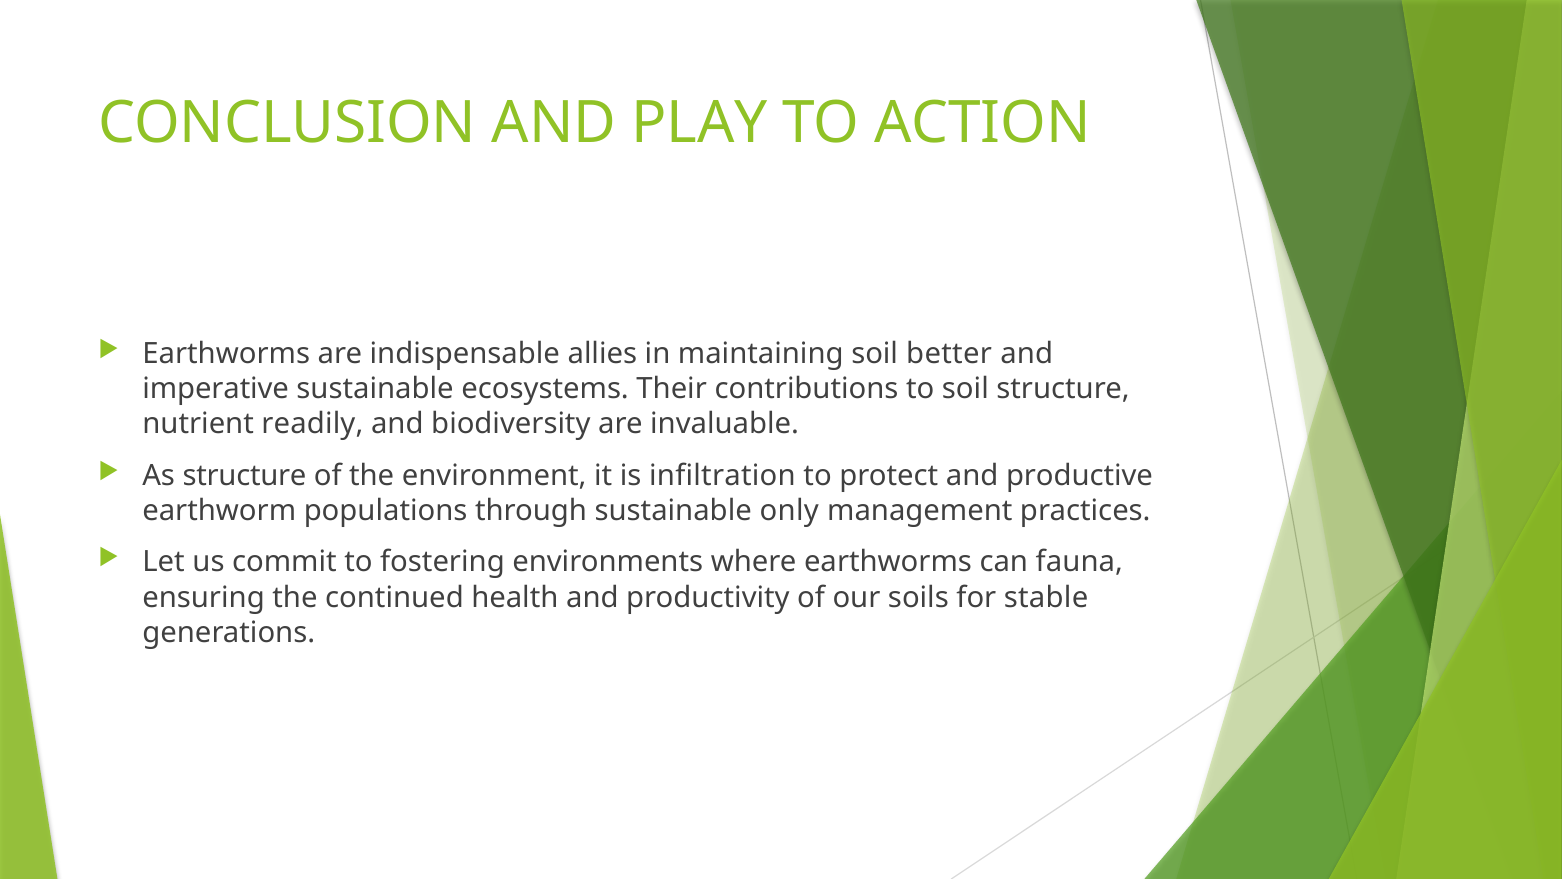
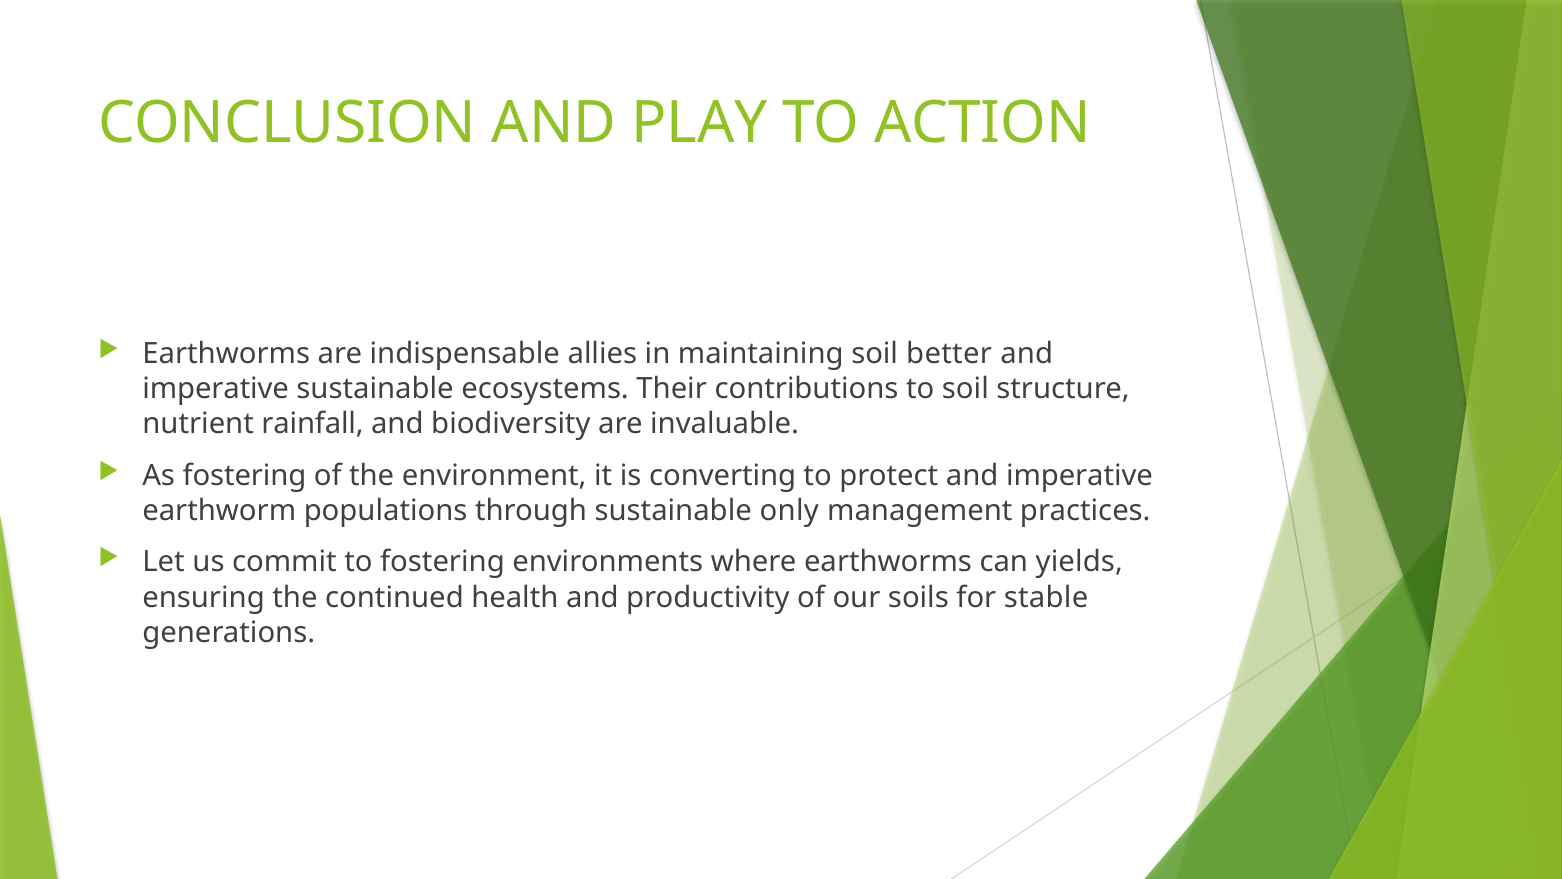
readily: readily -> rainfall
As structure: structure -> fostering
infiltration: infiltration -> converting
protect and productive: productive -> imperative
fauna: fauna -> yields
